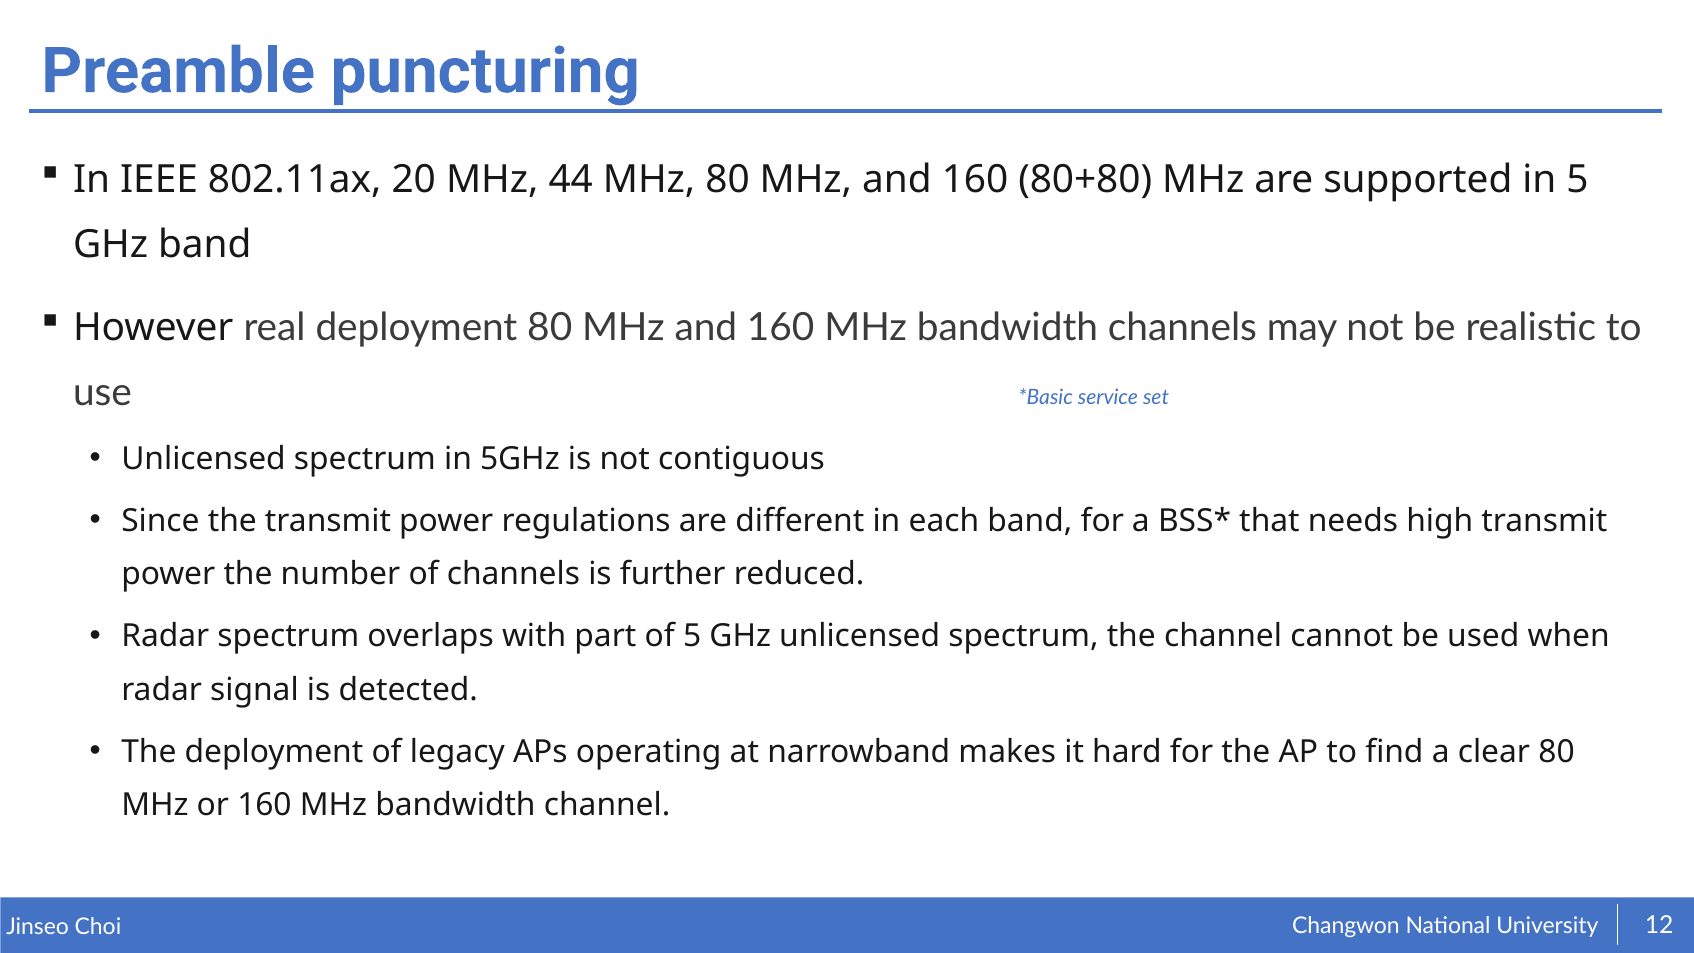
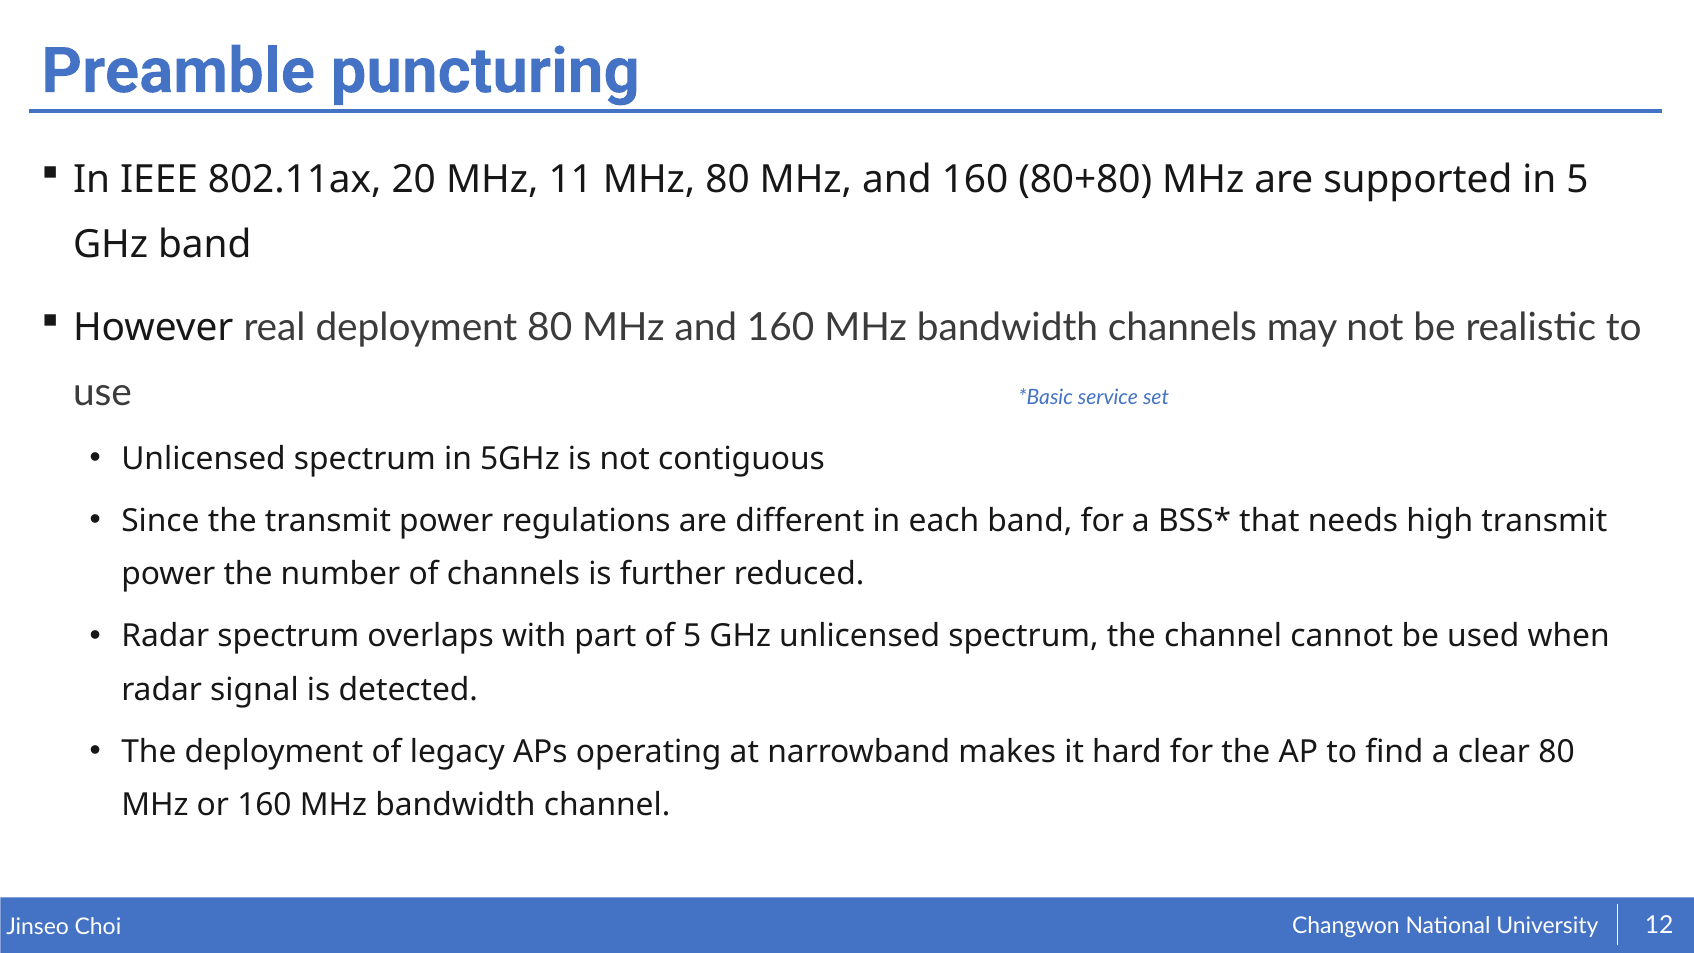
44: 44 -> 11
